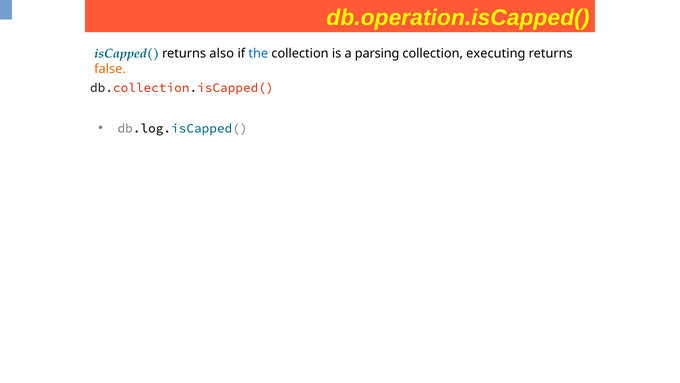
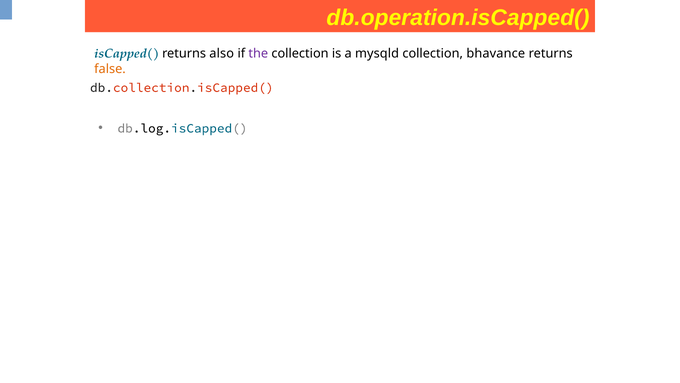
the colour: blue -> purple
parsing: parsing -> mysqld
executing: executing -> bhavance
